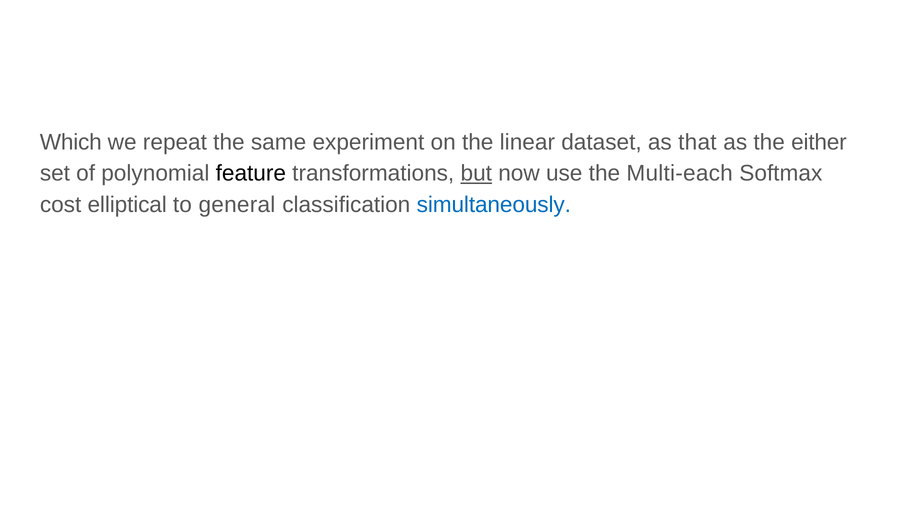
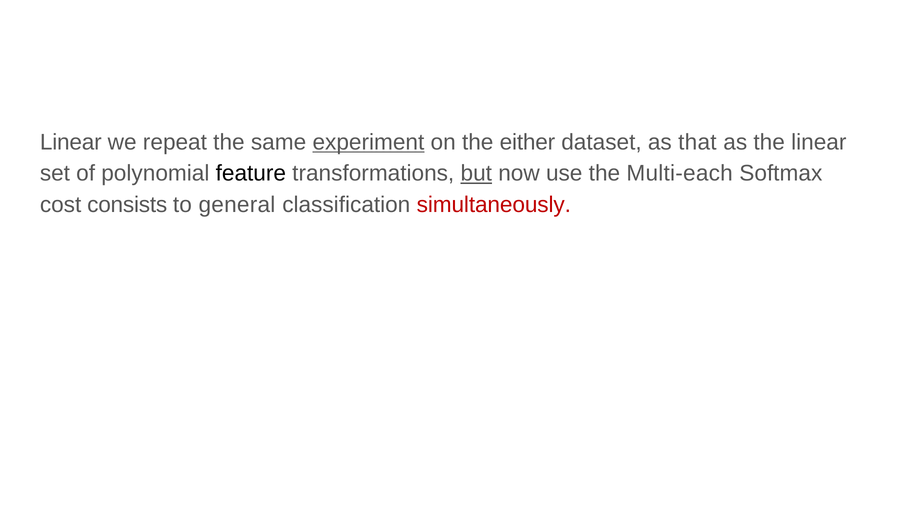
Which at (71, 142): Which -> Linear
experiment underline: none -> present
linear: linear -> either
the either: either -> linear
elliptical: elliptical -> consists
simultaneously colour: blue -> red
